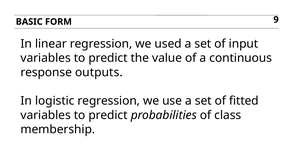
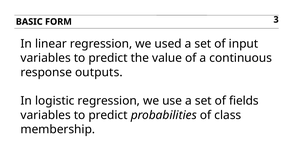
9: 9 -> 3
fitted: fitted -> fields
